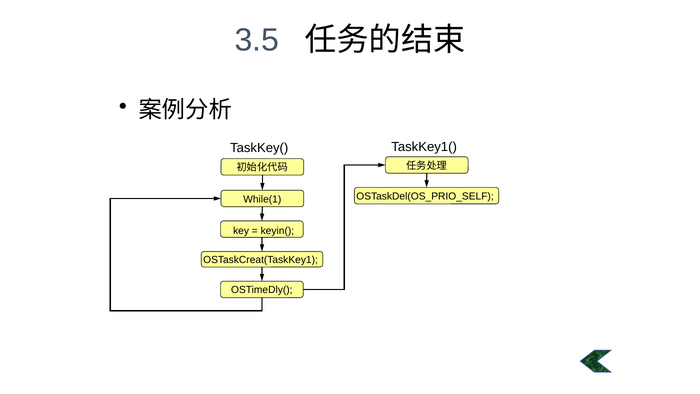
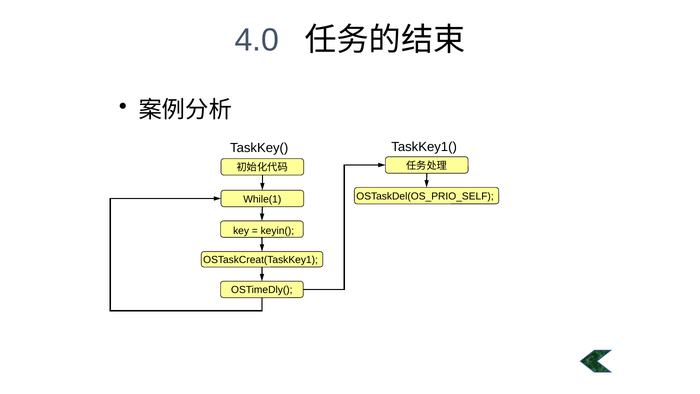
3.5: 3.5 -> 4.0
